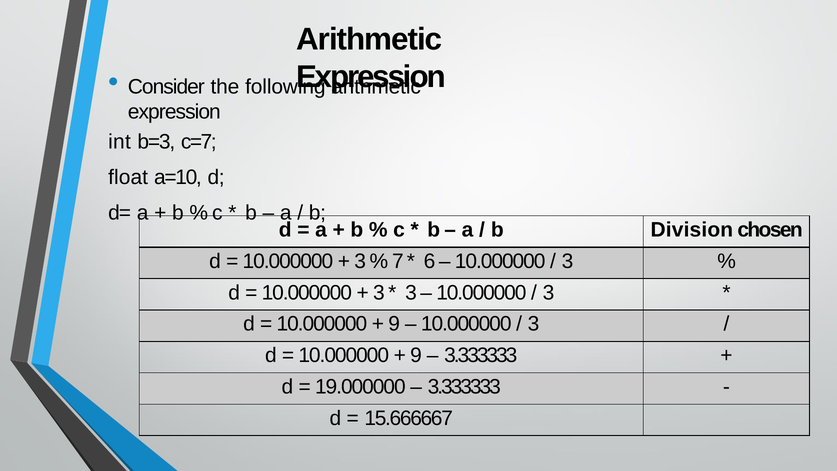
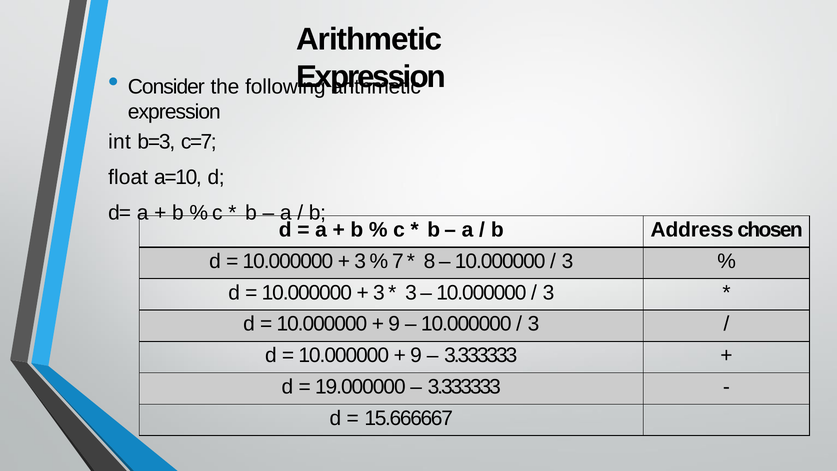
Division: Division -> Address
6: 6 -> 8
